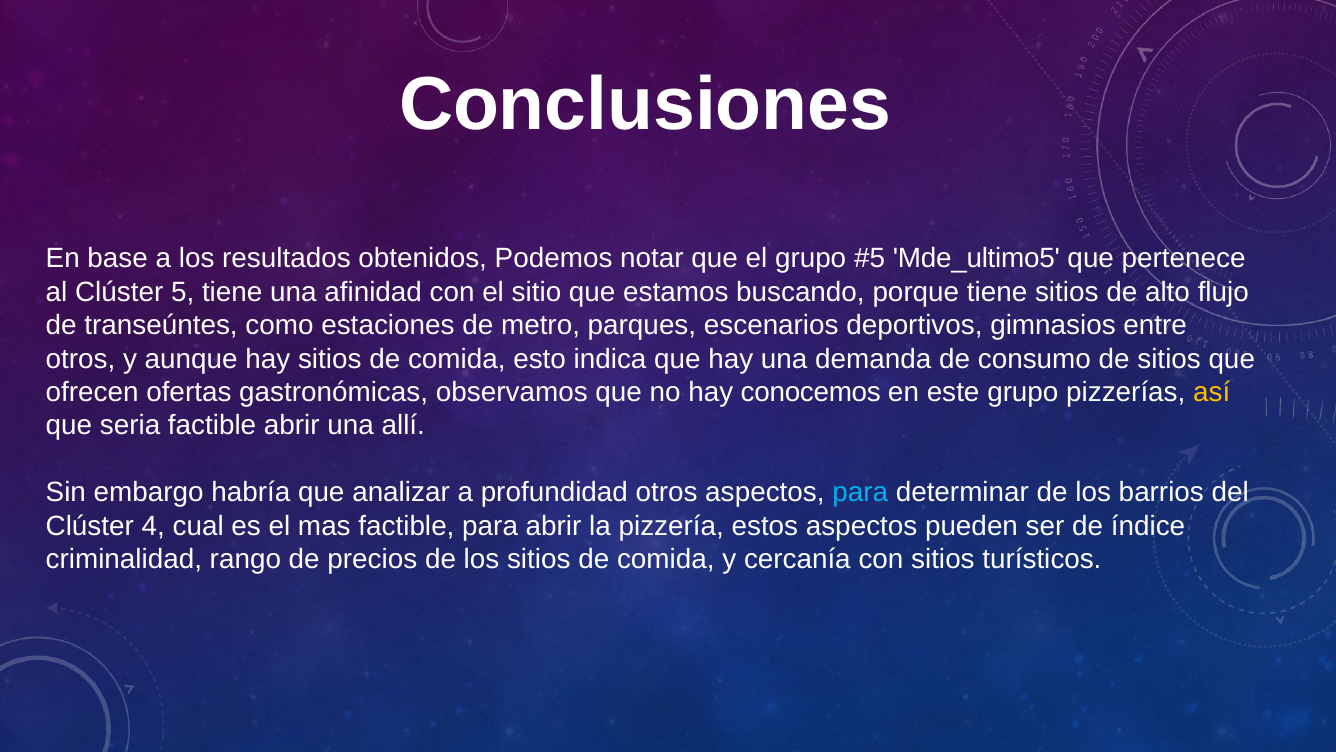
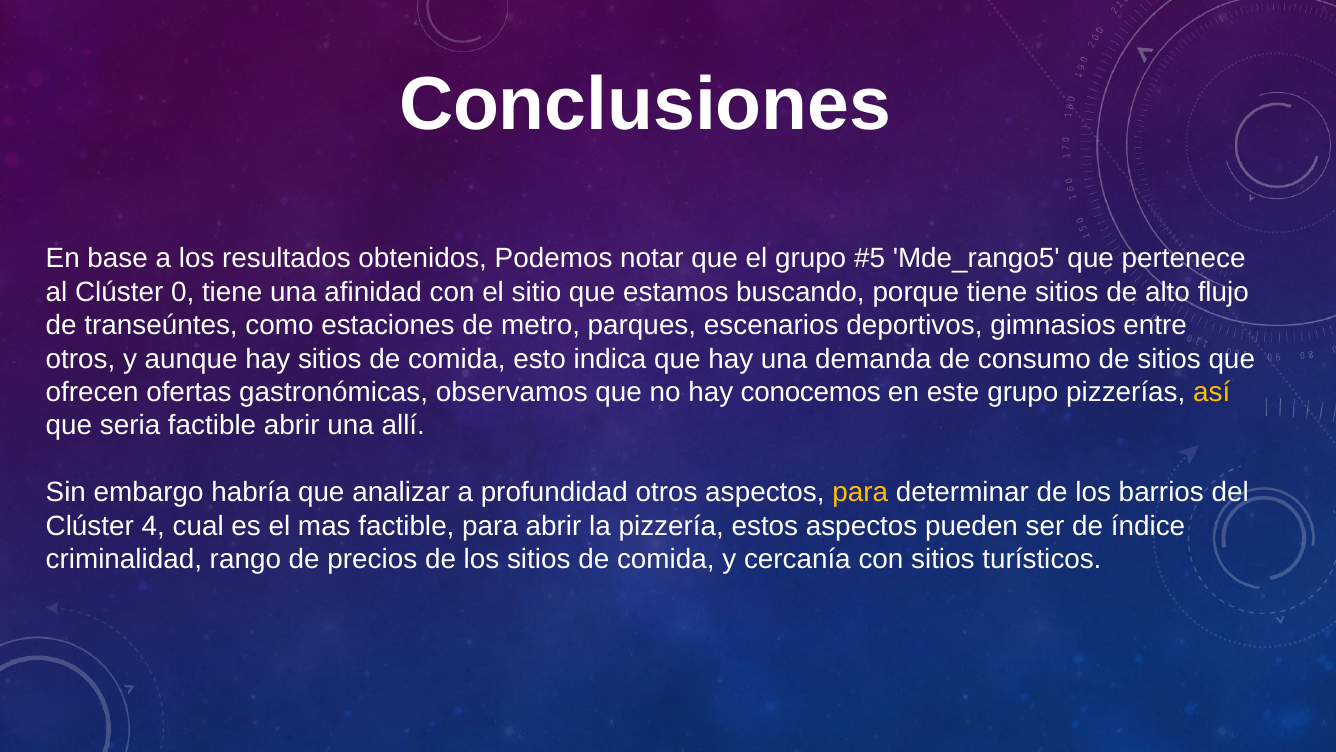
Mde_ultimo5: Mde_ultimo5 -> Mde_rango5
5: 5 -> 0
para at (860, 492) colour: light blue -> yellow
